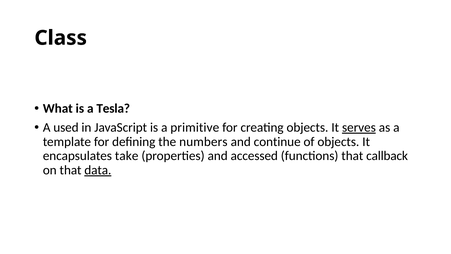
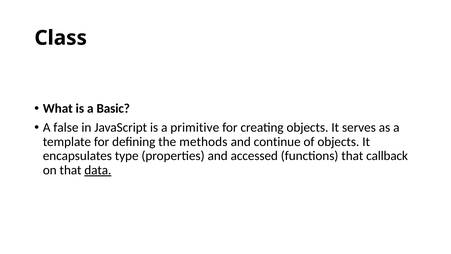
Tesla: Tesla -> Basic
used: used -> false
serves underline: present -> none
numbers: numbers -> methods
take: take -> type
